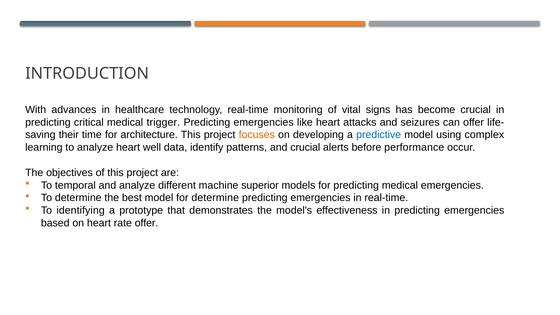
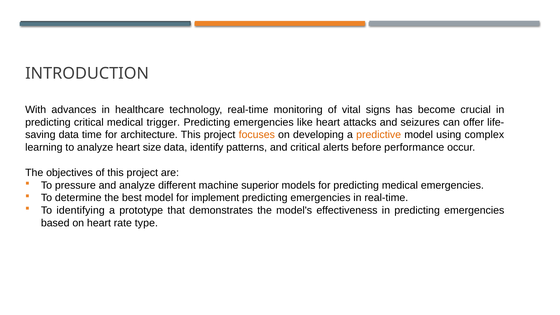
their at (69, 135): their -> data
predictive colour: blue -> orange
well: well -> size
and crucial: crucial -> critical
temporal: temporal -> pressure
for determine: determine -> implement
rate offer: offer -> type
